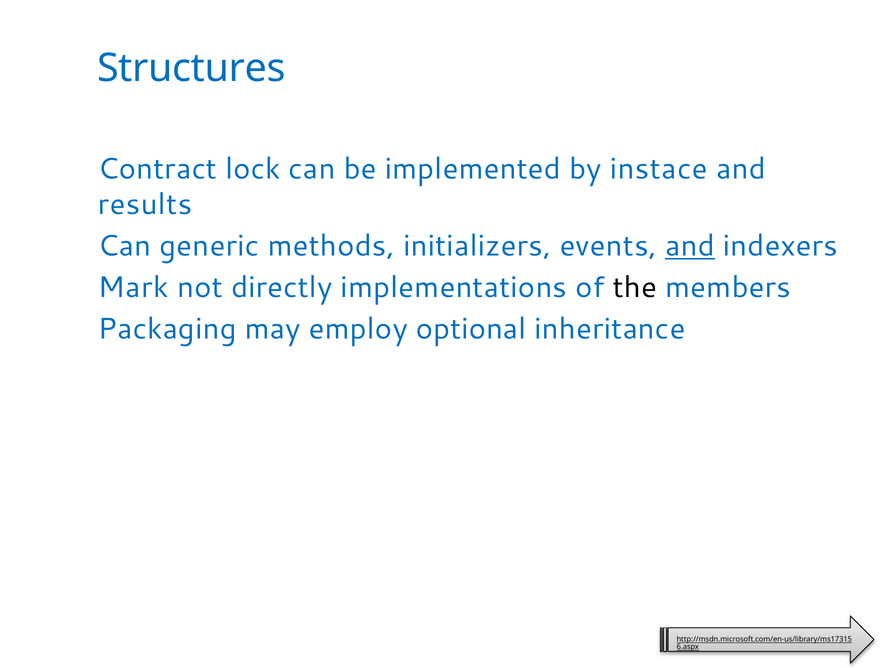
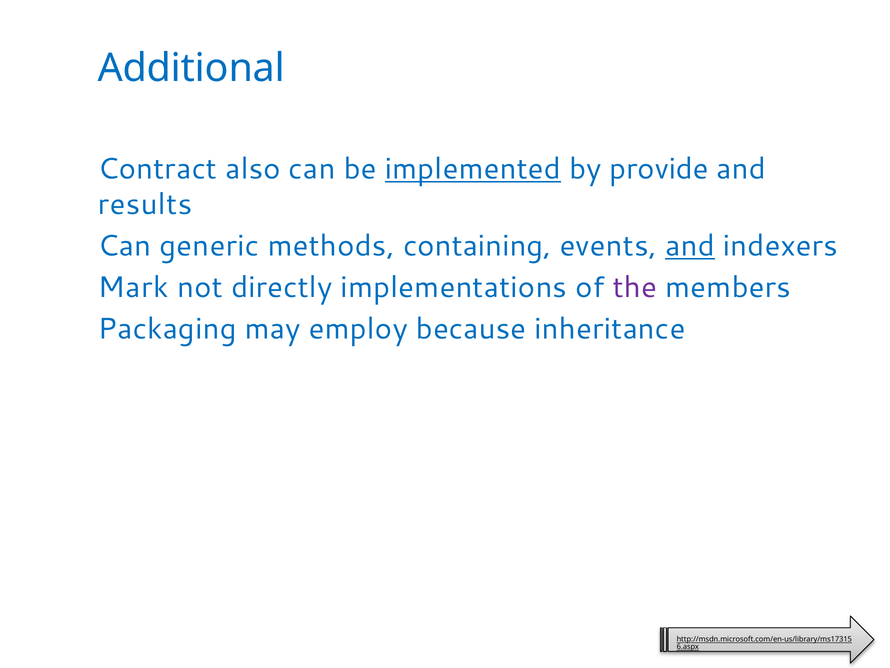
Structures: Structures -> Additional
lock: lock -> also
implemented underline: none -> present
instace: instace -> provide
initializers: initializers -> containing
the colour: black -> purple
optional: optional -> because
